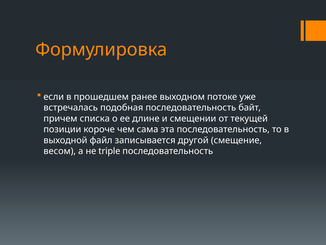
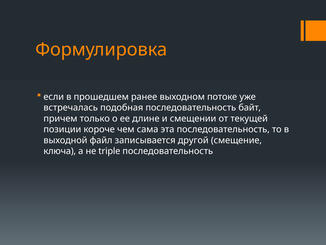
списка: списка -> только
весом: весом -> ключа
